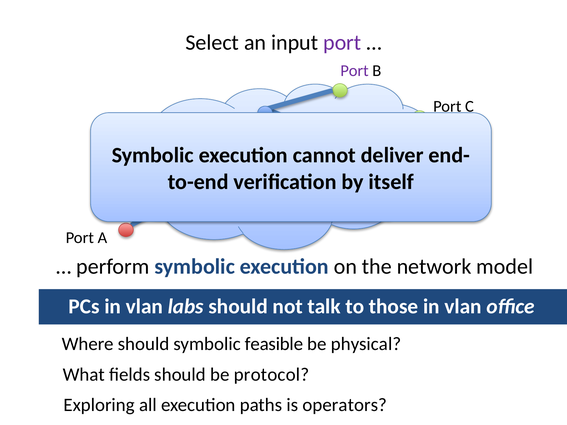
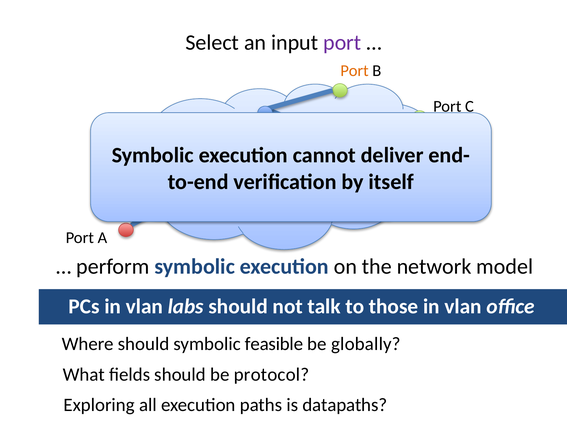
Port at (355, 71) colour: purple -> orange
physical: physical -> globally
operators: operators -> datapaths
